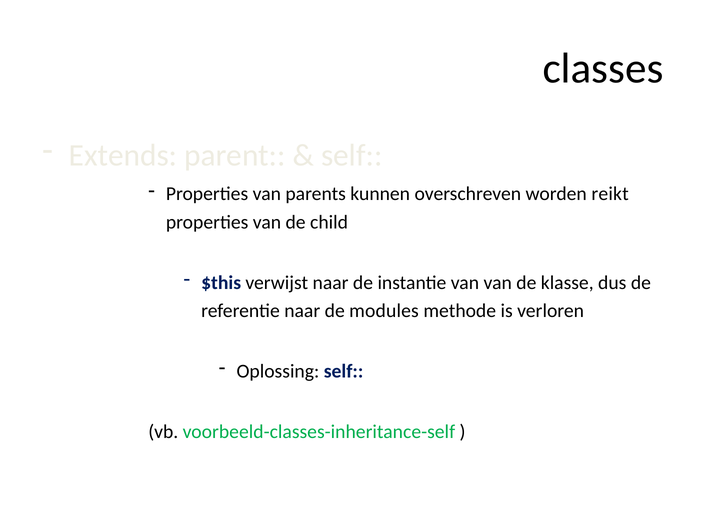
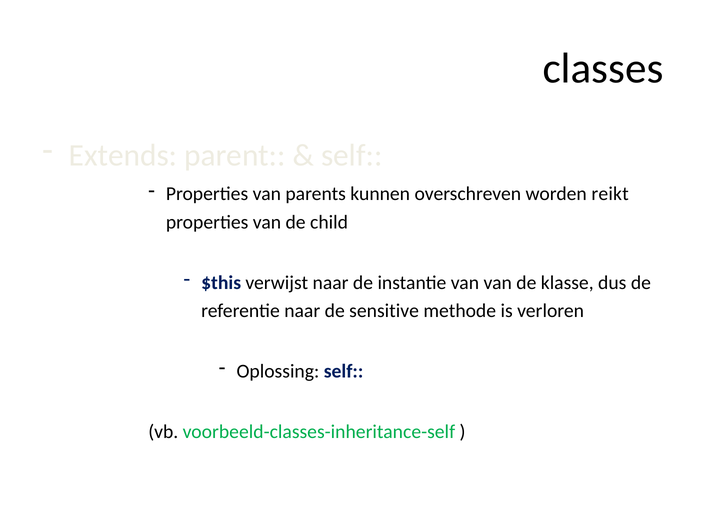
modules: modules -> sensitive
